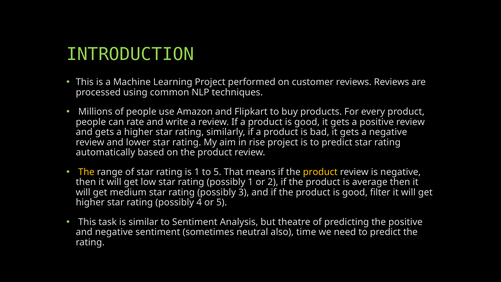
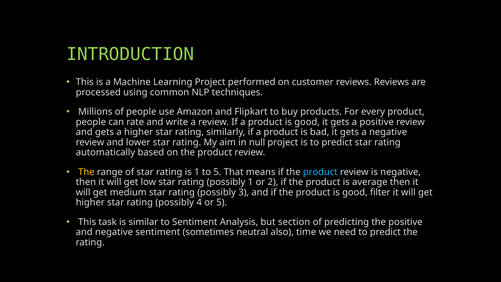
rise: rise -> null
product at (320, 172) colour: yellow -> light blue
theatre: theatre -> section
